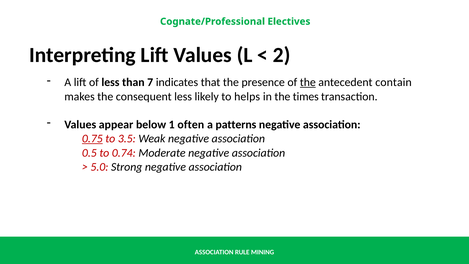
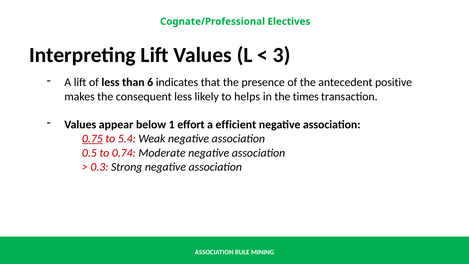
2: 2 -> 3
7: 7 -> 6
the at (308, 82) underline: present -> none
contain: contain -> positive
often: often -> effort
patterns: patterns -> efficient
3.5: 3.5 -> 5.4
5.0: 5.0 -> 0.3
